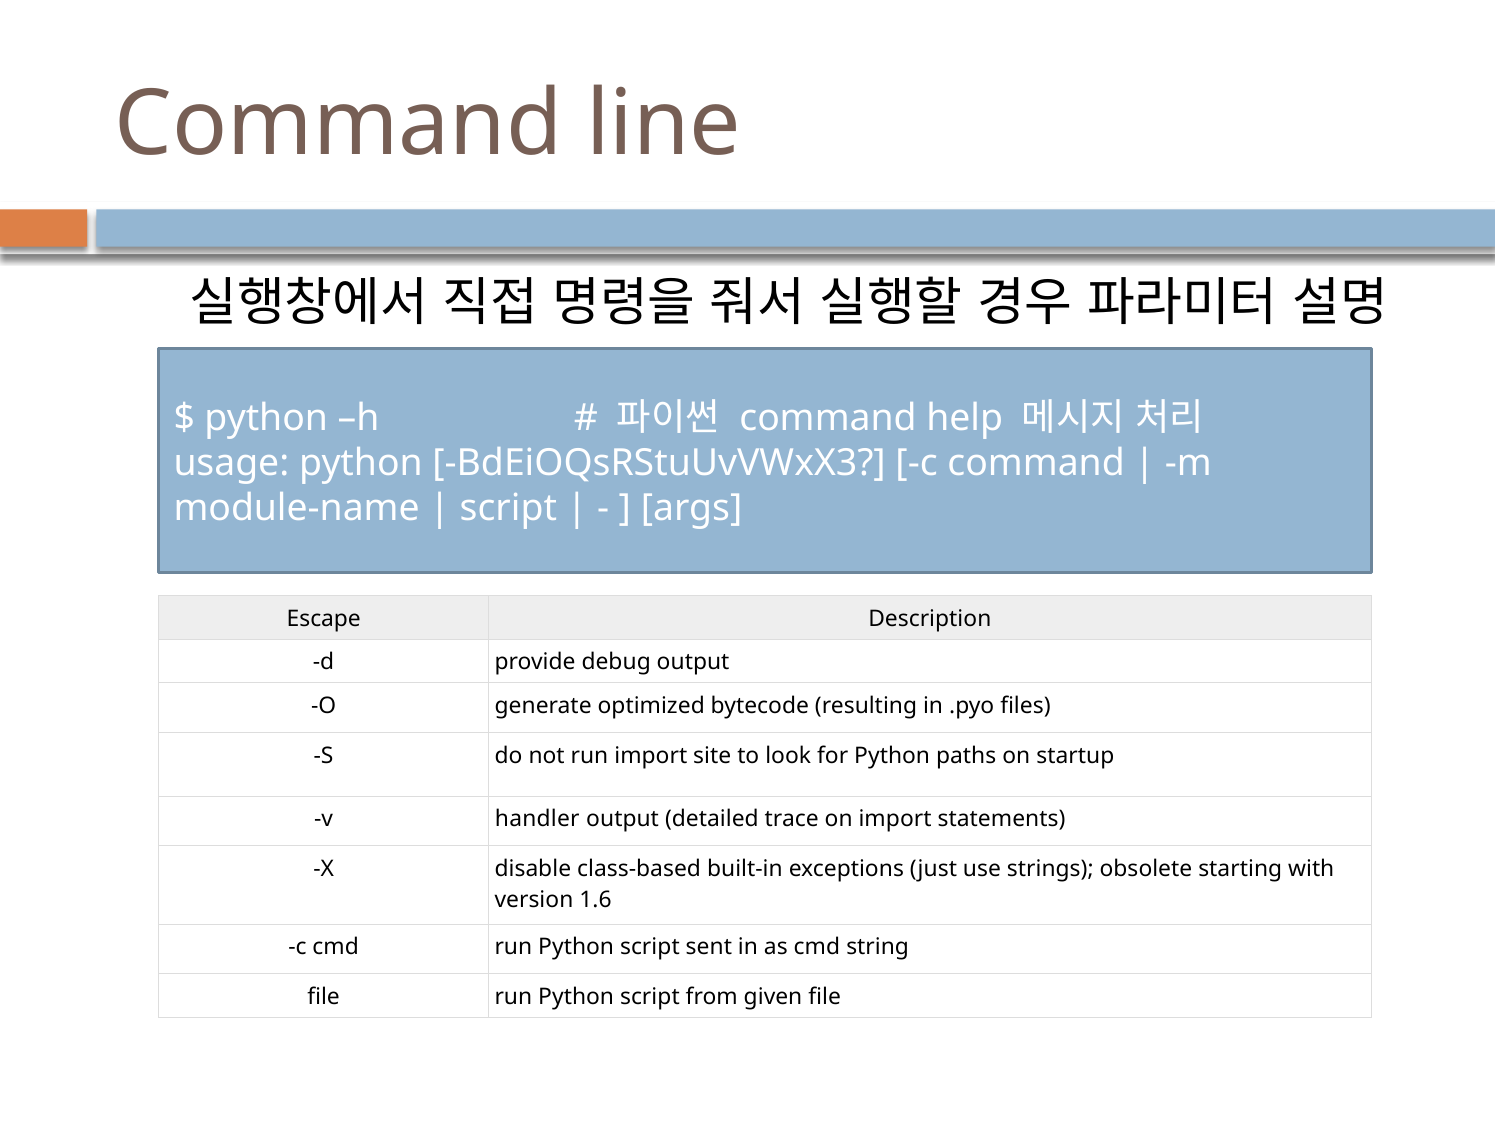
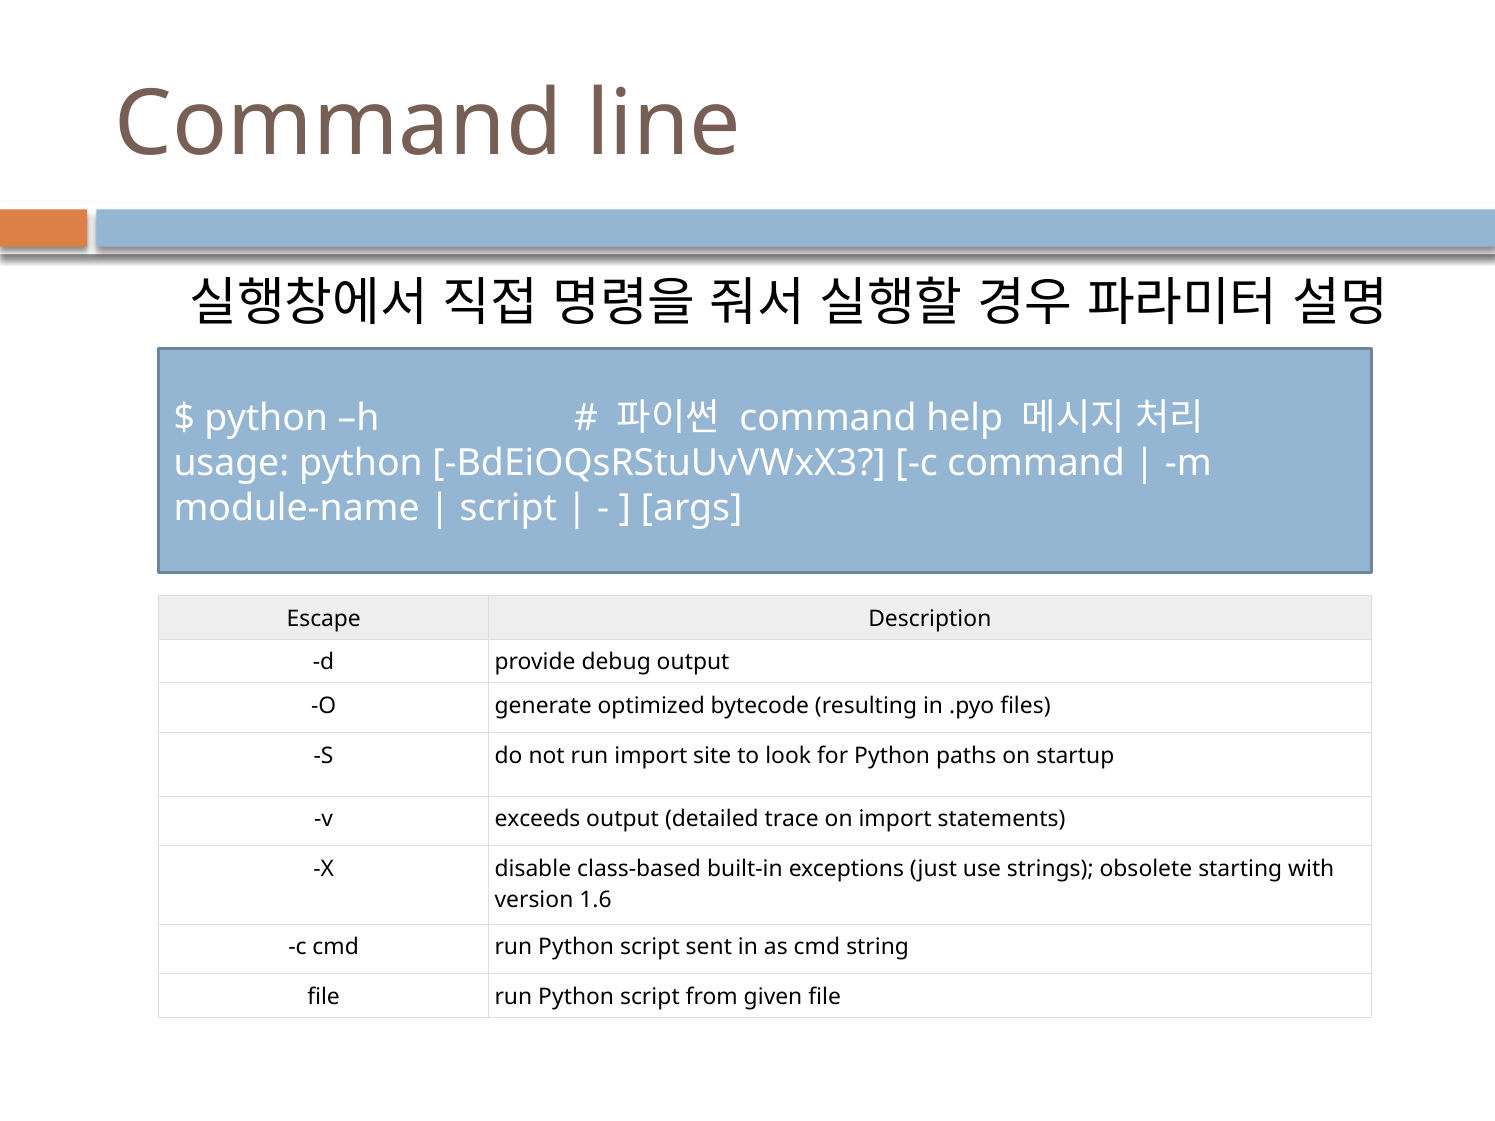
handler: handler -> exceeds
